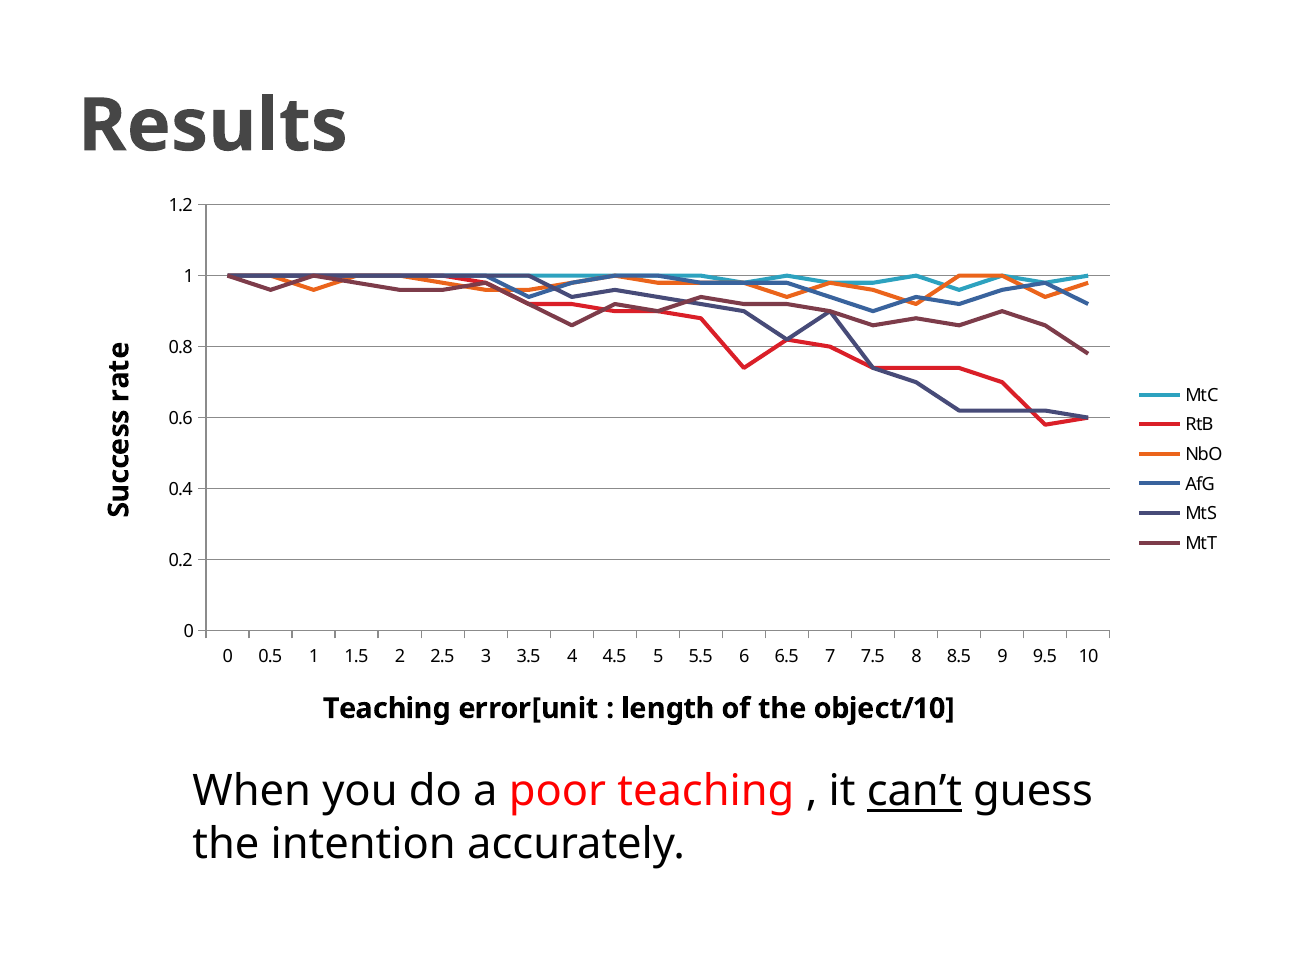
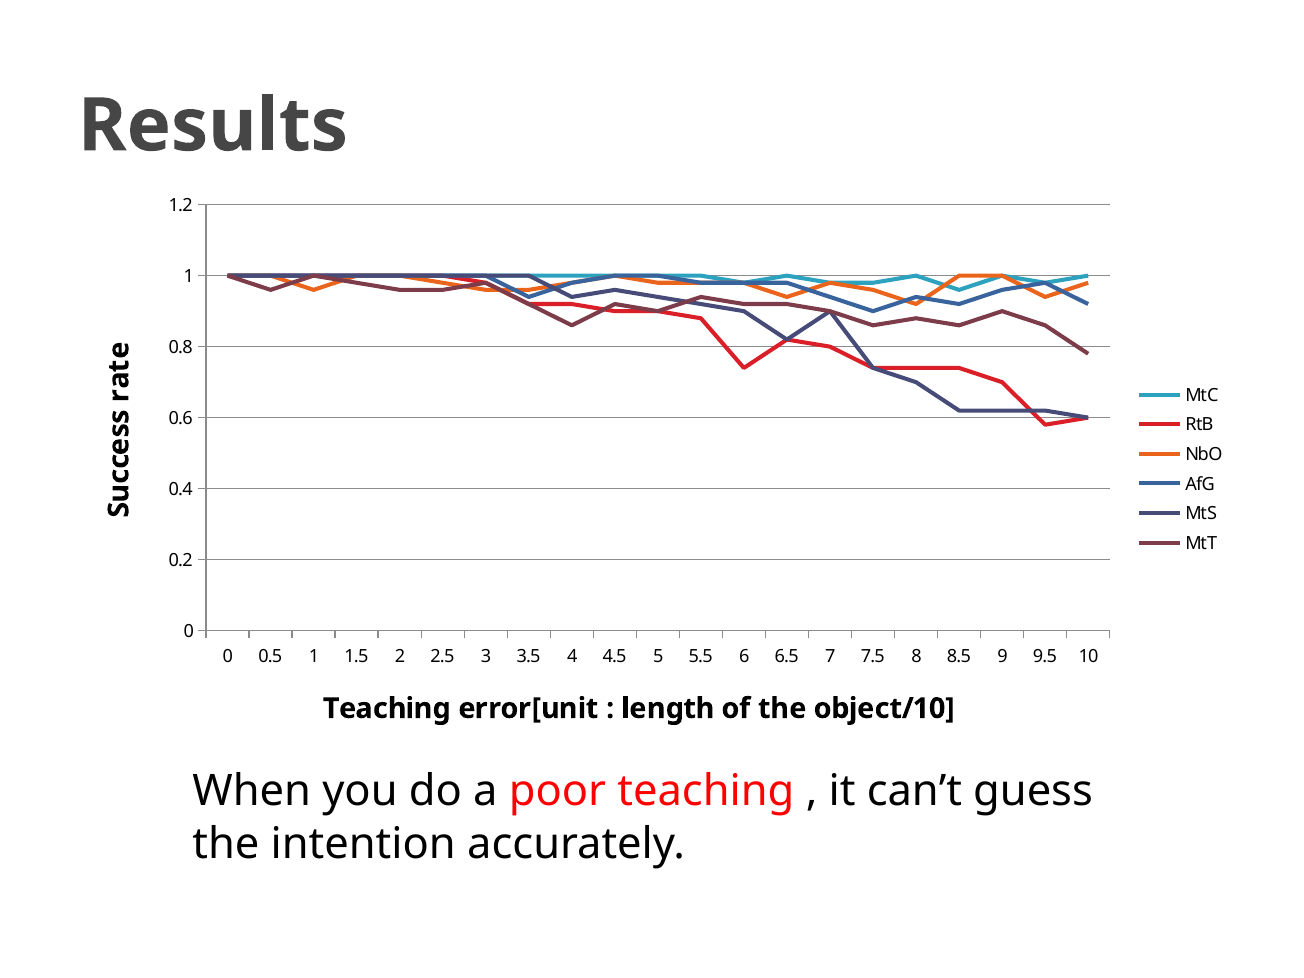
can’t underline: present -> none
